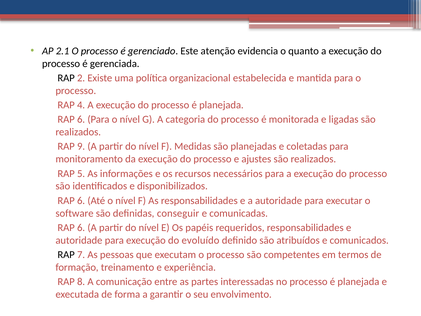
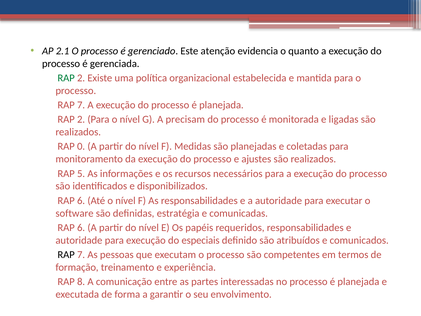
RAP at (66, 78) colour: black -> green
4 at (81, 105): 4 -> 7
6 at (81, 119): 6 -> 2
categoria: categoria -> precisam
9: 9 -> 0
conseguir: conseguir -> estratégia
evoluído: evoluído -> especiais
